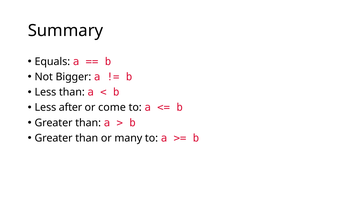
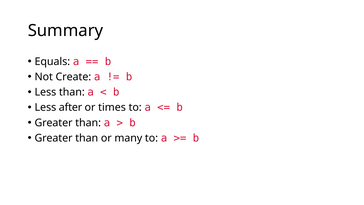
Bigger: Bigger -> Create
come: come -> times
